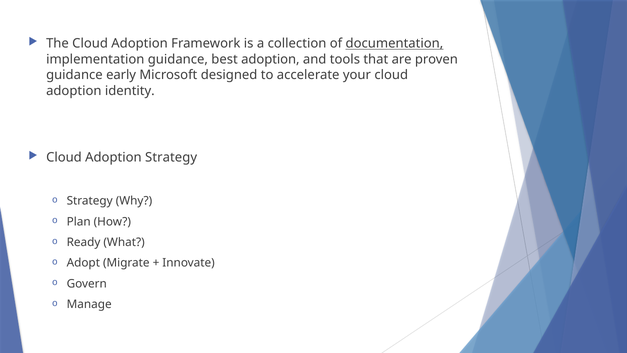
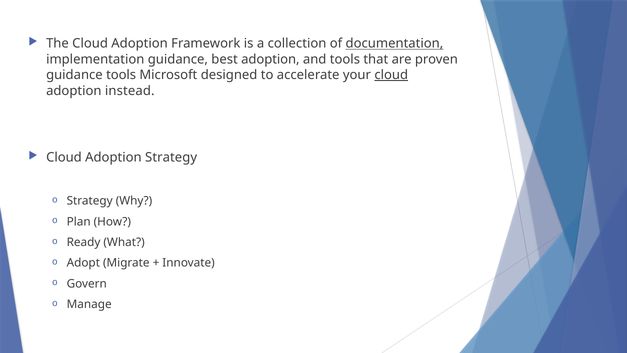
guidance early: early -> tools
cloud at (391, 75) underline: none -> present
identity: identity -> instead
